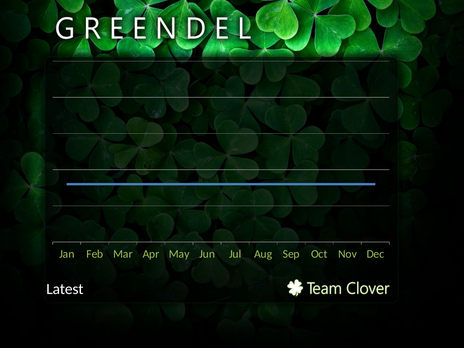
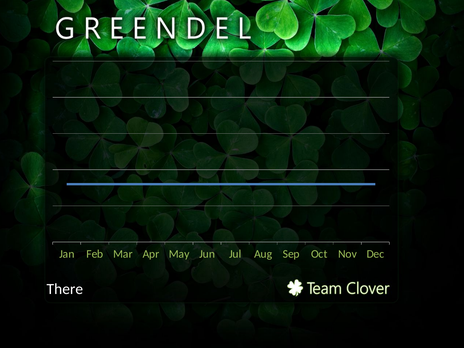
Latest: Latest -> There
